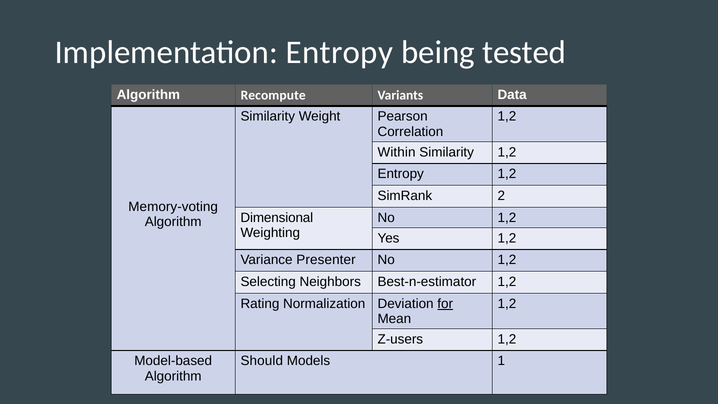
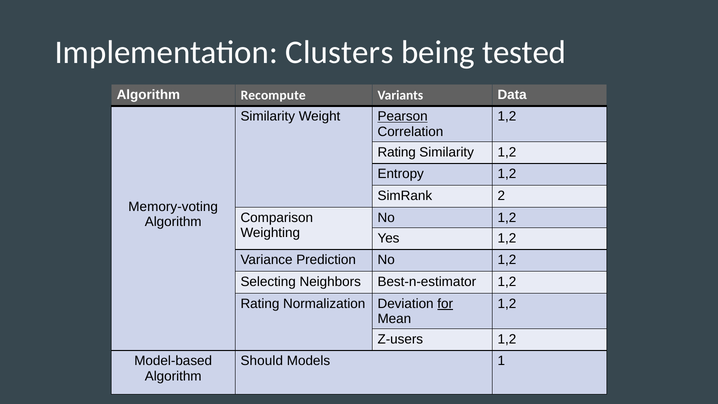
Implementation Entropy: Entropy -> Clusters
Pearson underline: none -> present
Within at (397, 152): Within -> Rating
Dimensional: Dimensional -> Comparison
Presenter: Presenter -> Prediction
